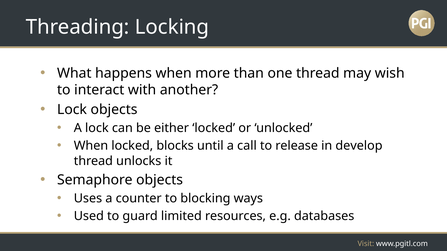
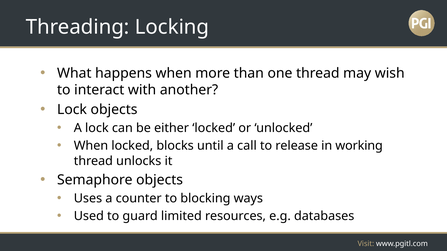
develop: develop -> working
